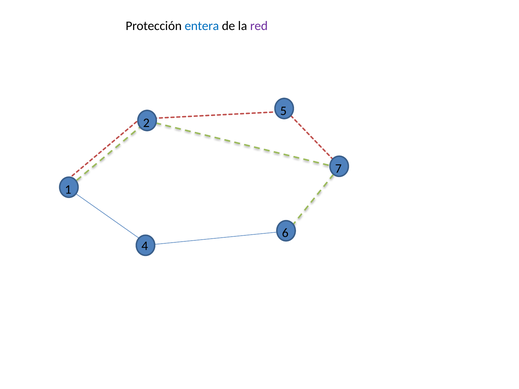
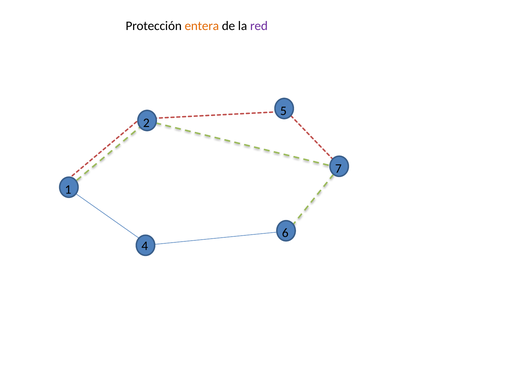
entera colour: blue -> orange
